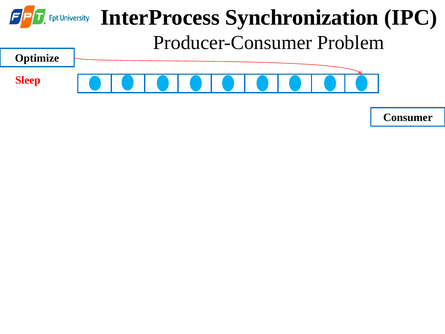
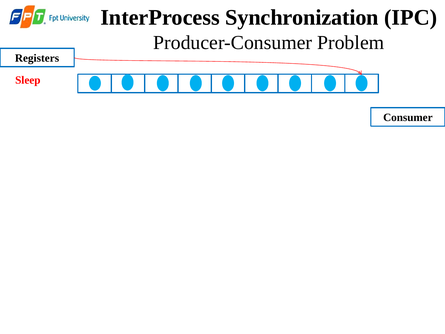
Optimize: Optimize -> Registers
